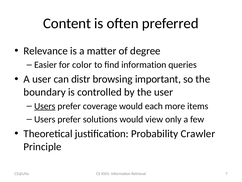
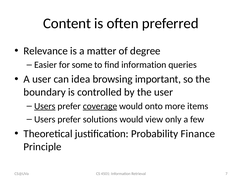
color: color -> some
distr: distr -> idea
coverage underline: none -> present
each: each -> onto
Crawler: Crawler -> Finance
